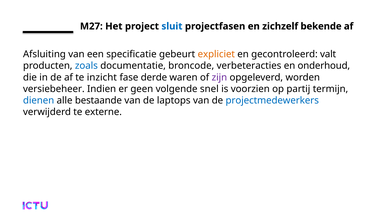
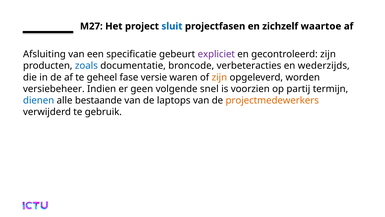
bekende: bekende -> waartoe
expliciet colour: orange -> purple
gecontroleerd valt: valt -> zijn
onderhoud: onderhoud -> wederzijds
inzicht: inzicht -> geheel
derde: derde -> versie
zijn at (219, 77) colour: purple -> orange
projectmedewerkers colour: blue -> orange
externe: externe -> gebruik
